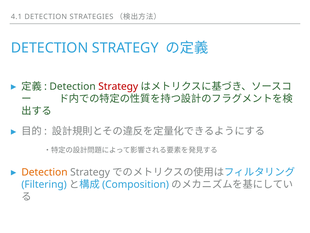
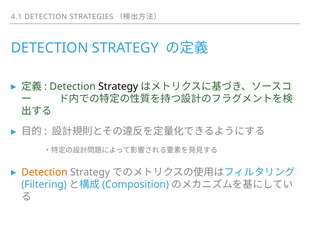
Strategy at (118, 86) colour: red -> black
